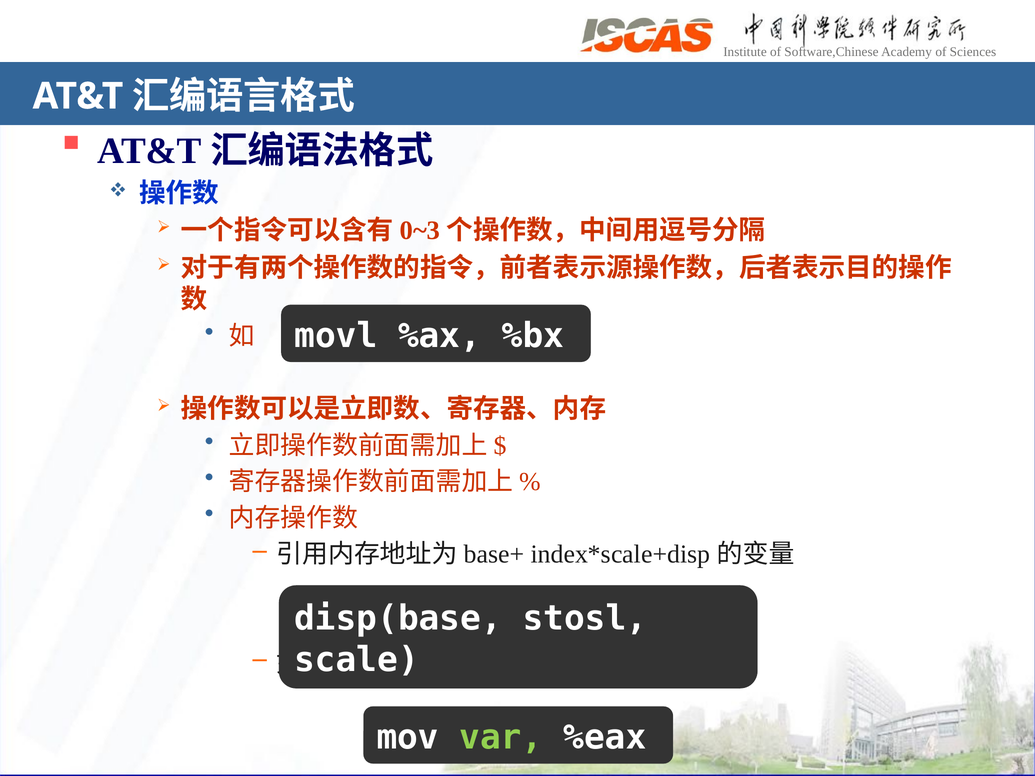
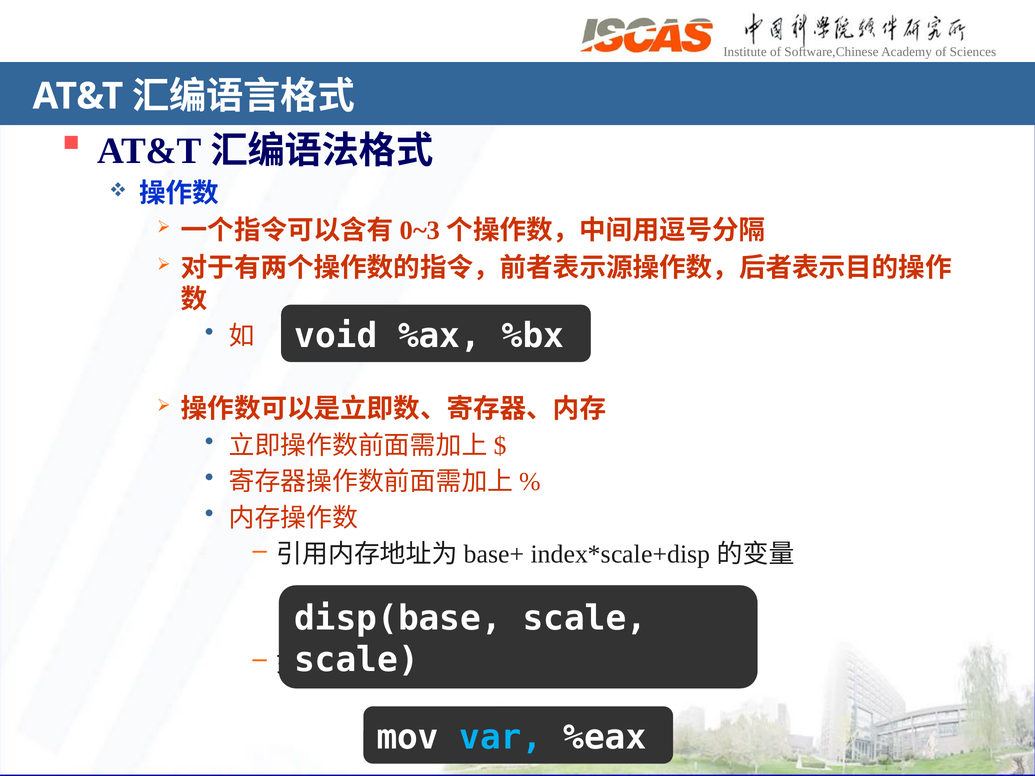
movl: movl -> void
disp(base stosl: stosl -> scale
var colour: light green -> light blue
